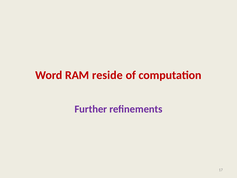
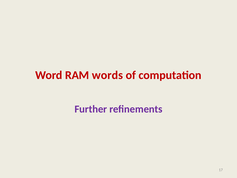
reside: reside -> words
